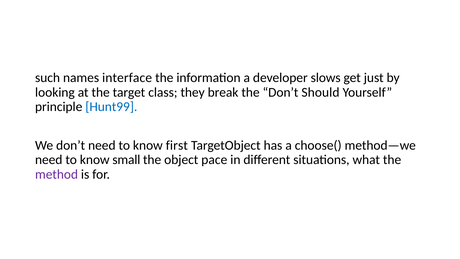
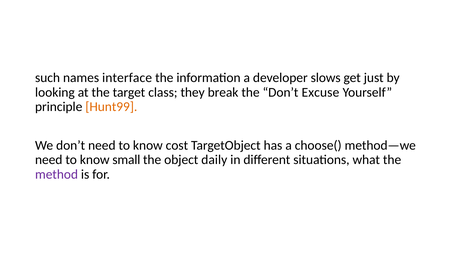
Should: Should -> Excuse
Hunt99 colour: blue -> orange
first: first -> cost
pace: pace -> daily
